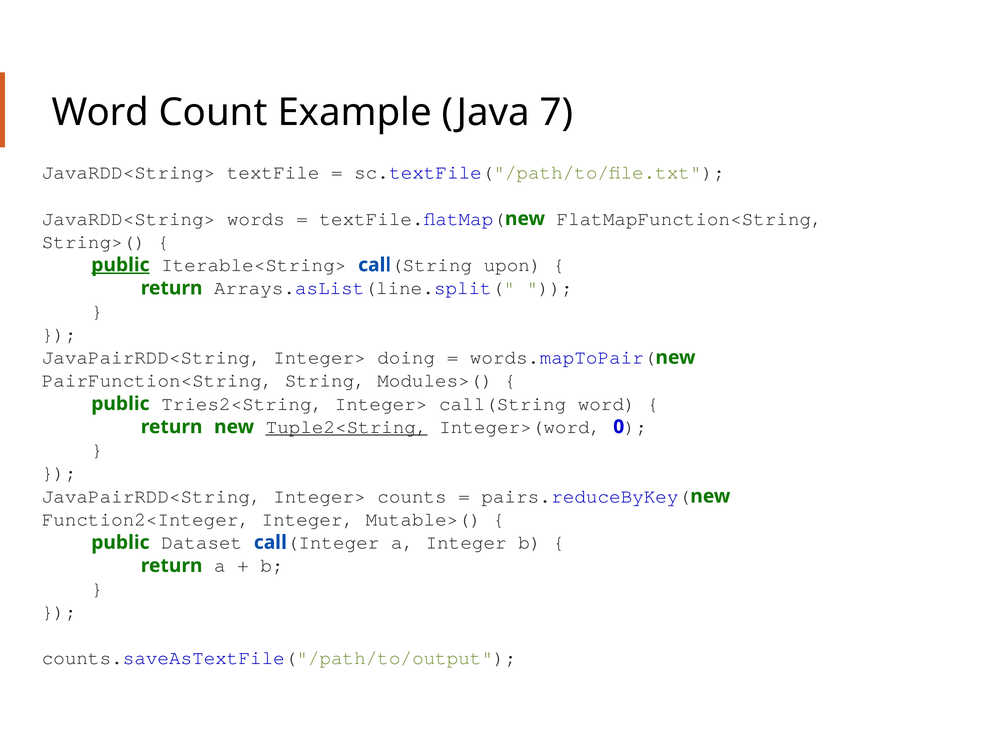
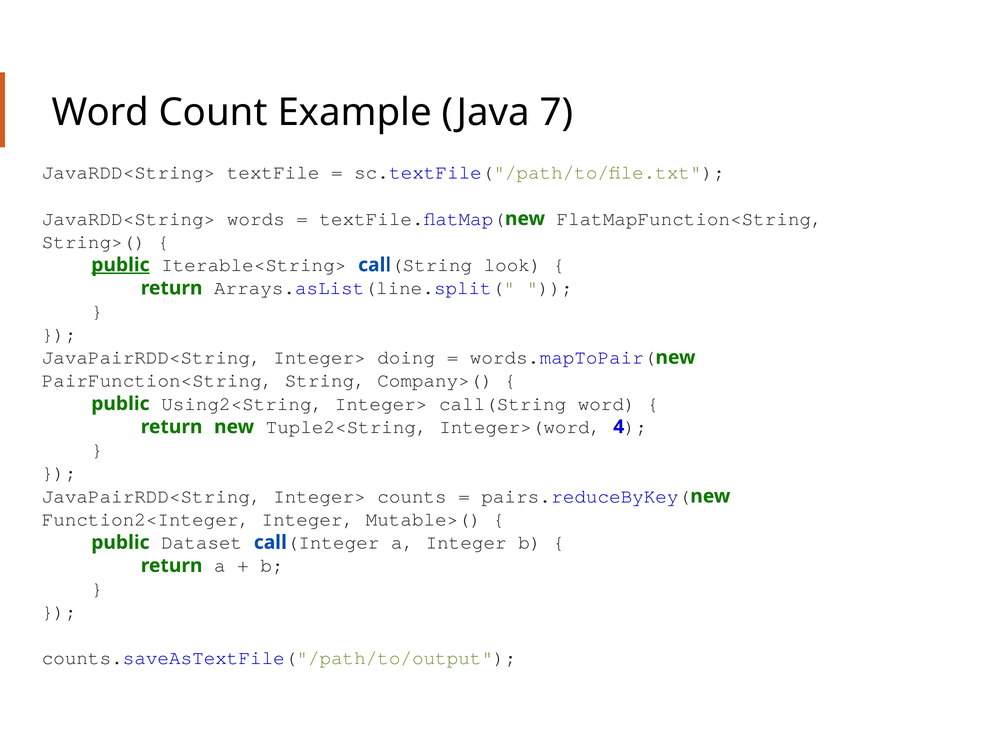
upon: upon -> look
Modules>(: Modules>( -> Company>(
Tries2<String: Tries2<String -> Using2<String
Tuple2<String underline: present -> none
0: 0 -> 4
